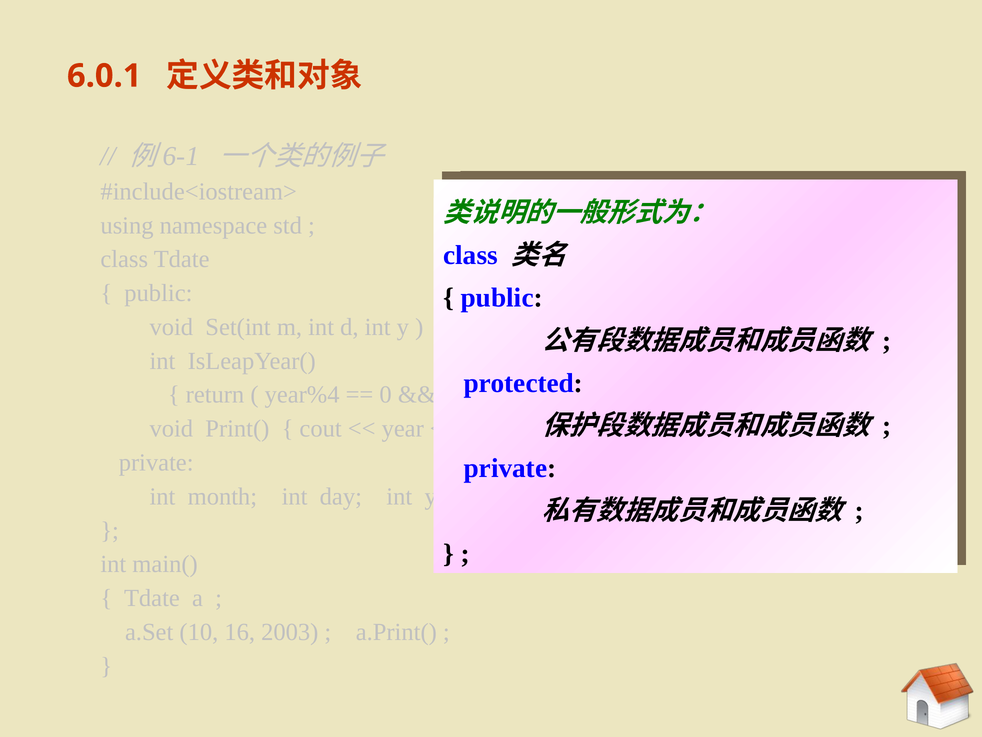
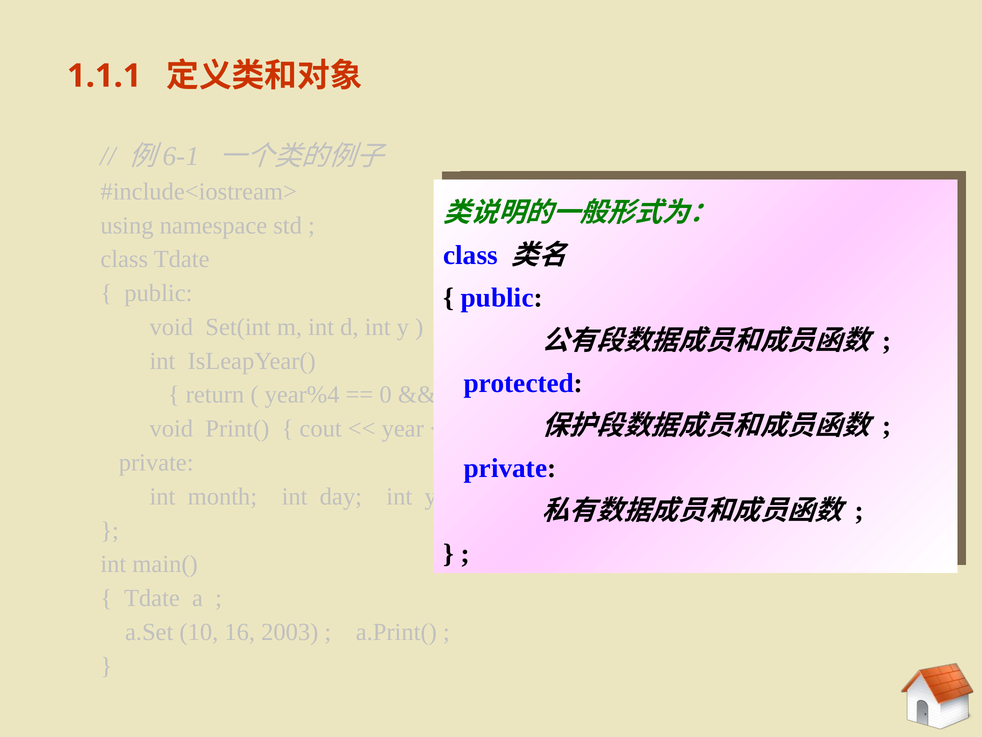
6.0.1: 6.0.1 -> 1.1.1
